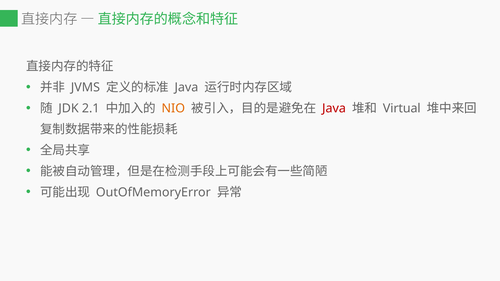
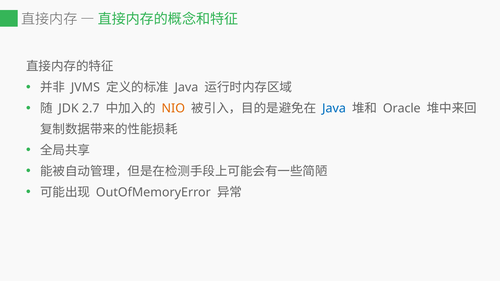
2.1: 2.1 -> 2.7
Java at (334, 108) colour: red -> blue
Virtual: Virtual -> Oracle
